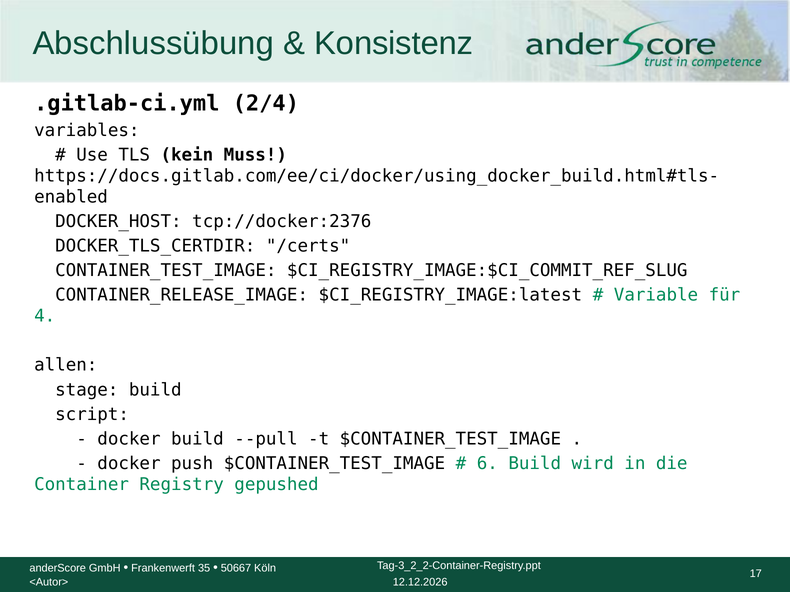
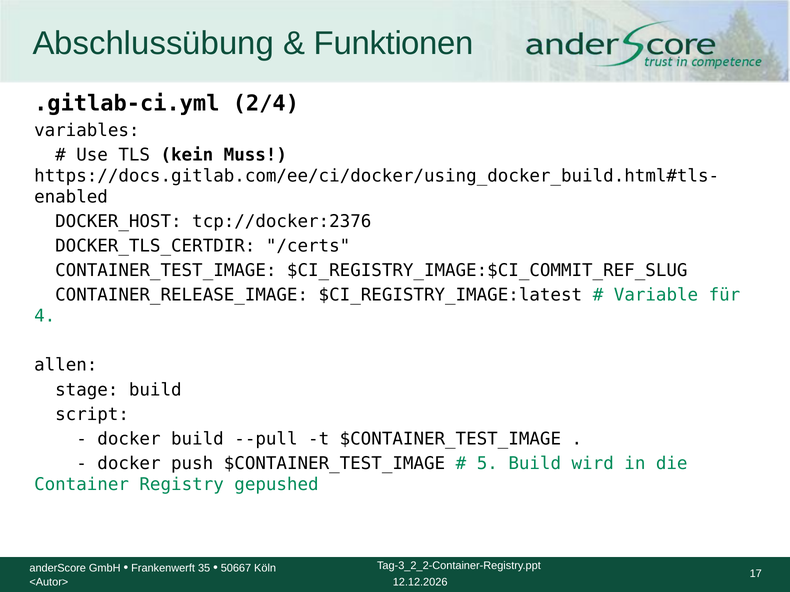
Konsistenz: Konsistenz -> Funktionen
6: 6 -> 5
